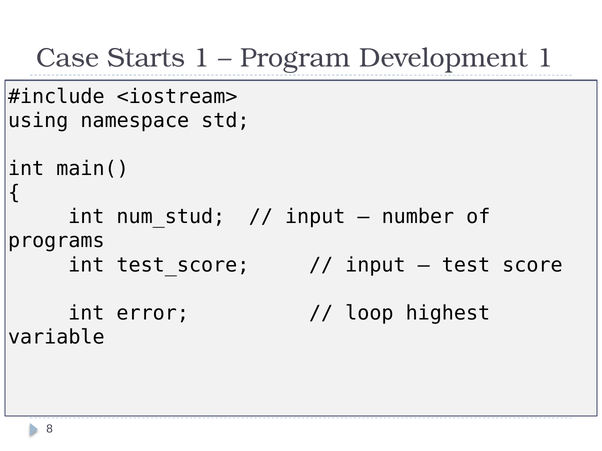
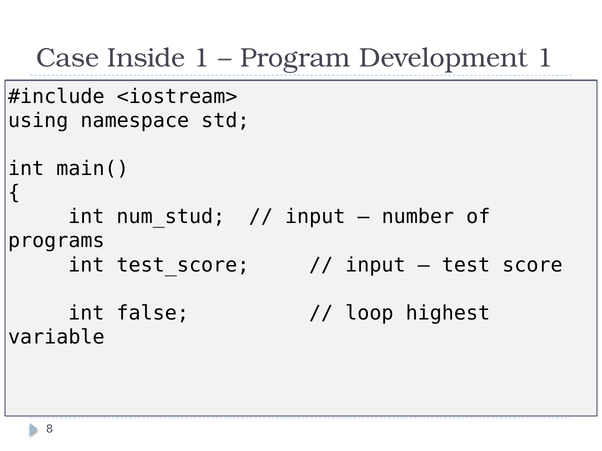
Starts: Starts -> Inside
error: error -> false
